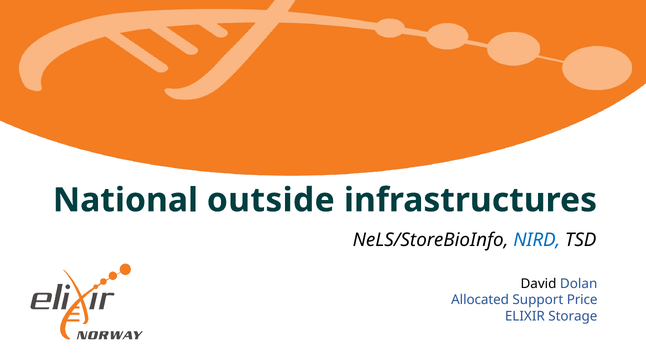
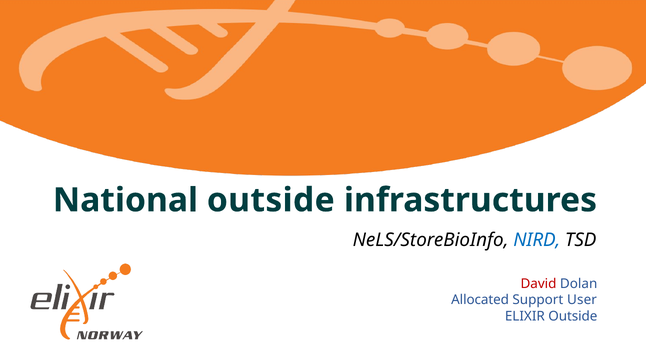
David colour: black -> red
Price: Price -> User
ELIXIR Storage: Storage -> Outside
